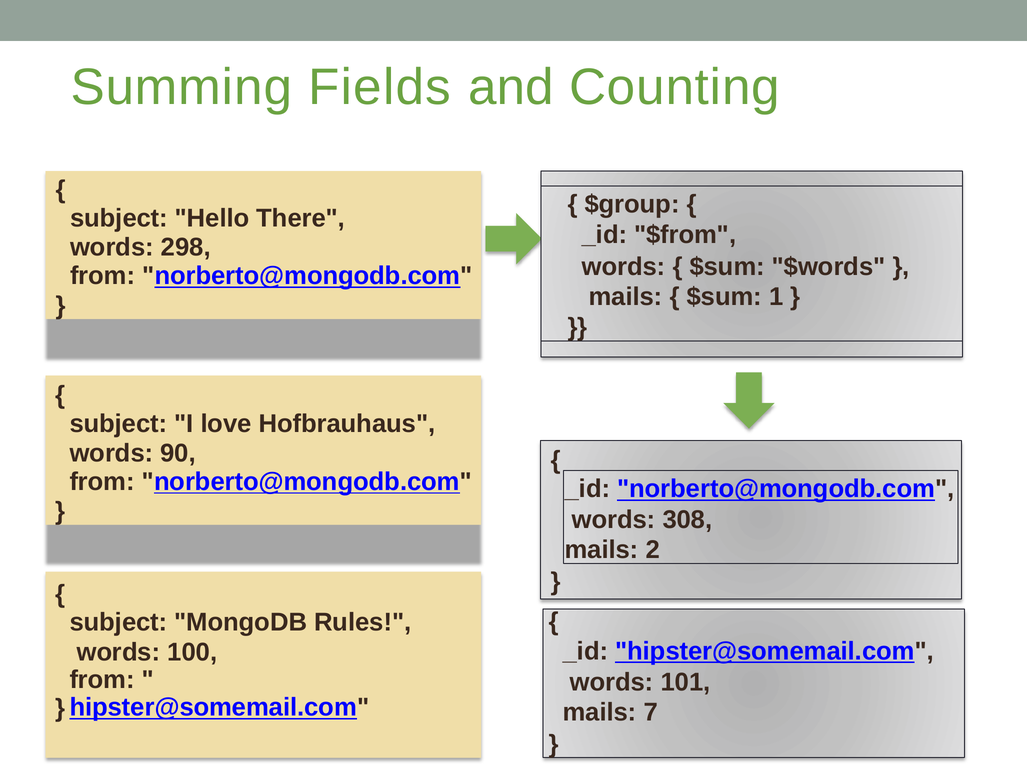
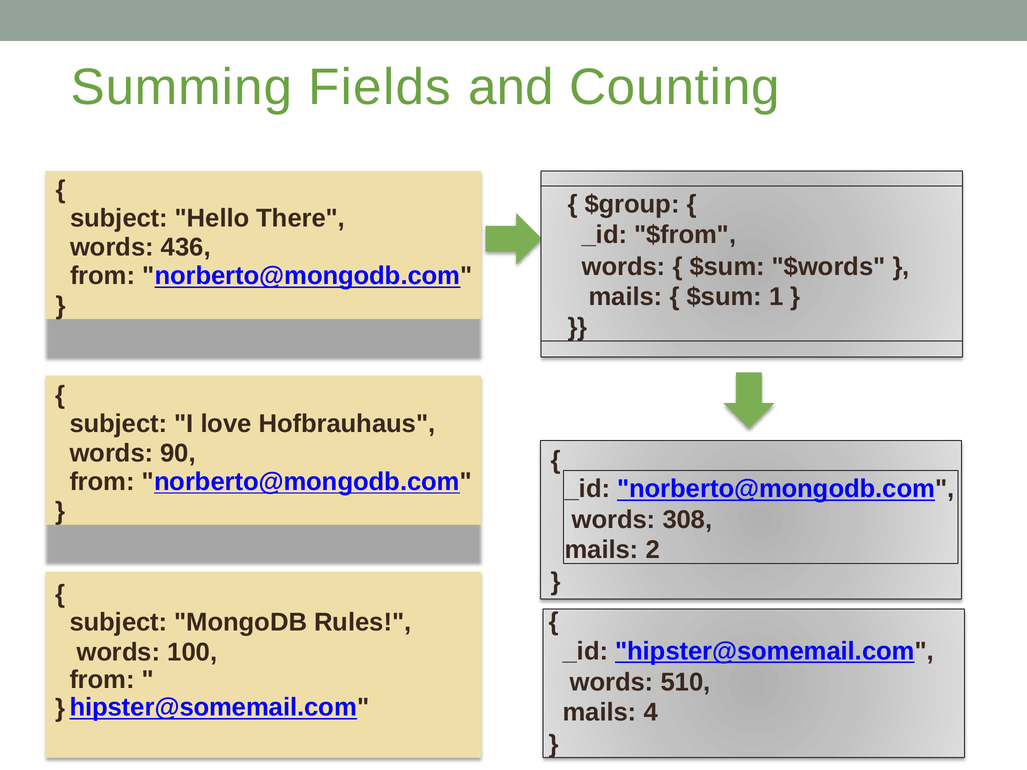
298: 298 -> 436
101: 101 -> 510
7: 7 -> 4
